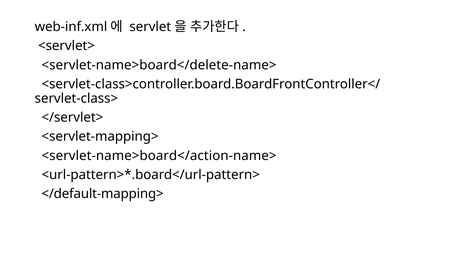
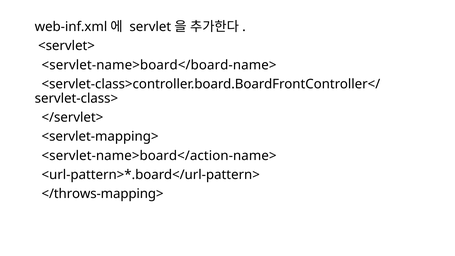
<servlet-name>board</delete-name>: <servlet-name>board</delete-name> -> <servlet-name>board</board-name>
</default-mapping>: </default-mapping> -> </throws-mapping>
